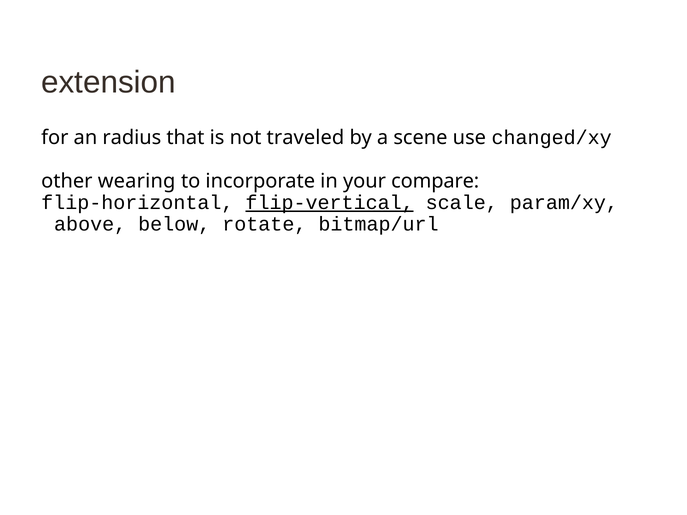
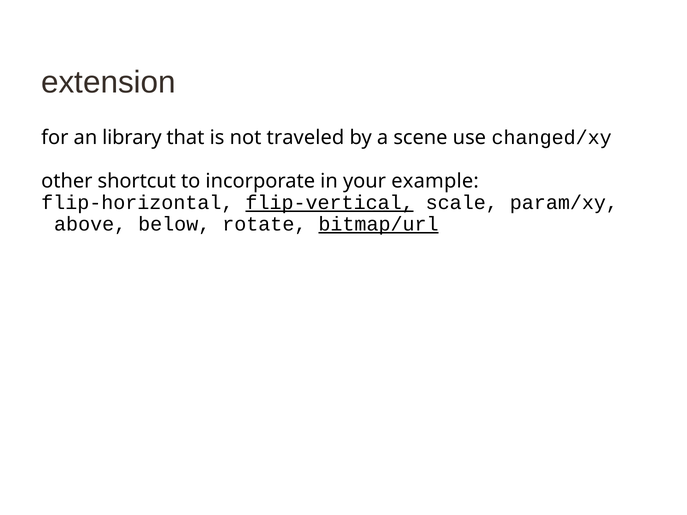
radius: radius -> library
wearing: wearing -> shortcut
compare: compare -> example
bitmap/url underline: none -> present
